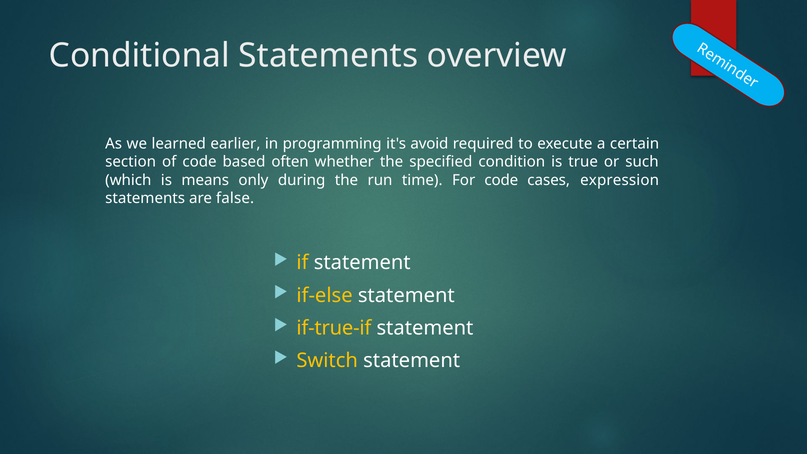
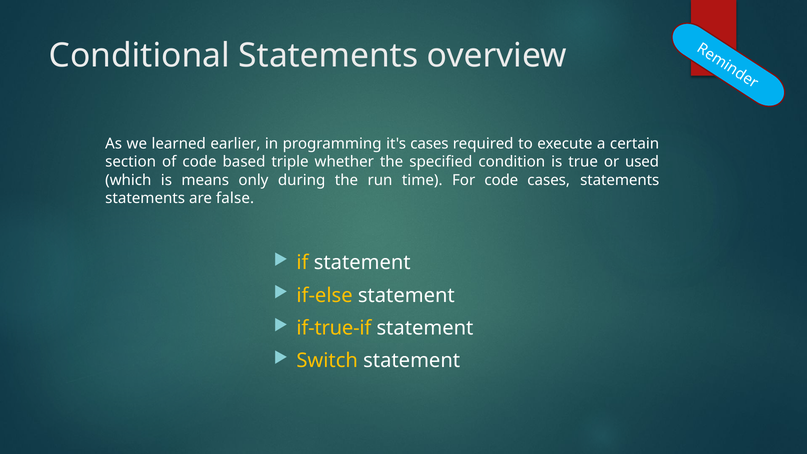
it's avoid: avoid -> cases
often: often -> triple
such: such -> used
cases expression: expression -> statements
